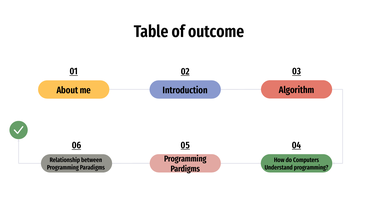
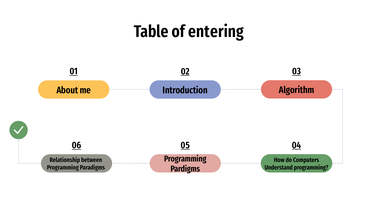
outcome: outcome -> entering
